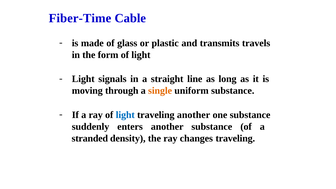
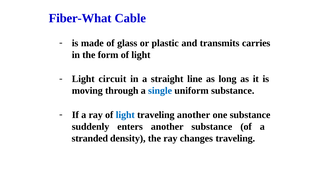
Fiber-Time: Fiber-Time -> Fiber-What
travels: travels -> carries
signals: signals -> circuit
single colour: orange -> blue
